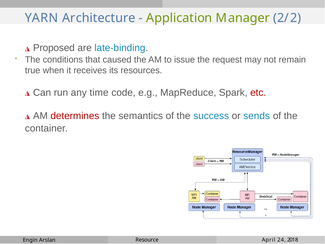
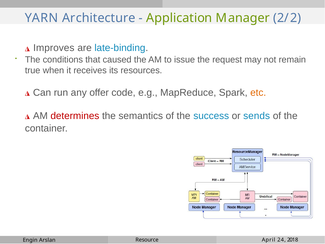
Proposed: Proposed -> Improves
time: time -> offer
etc colour: red -> orange
